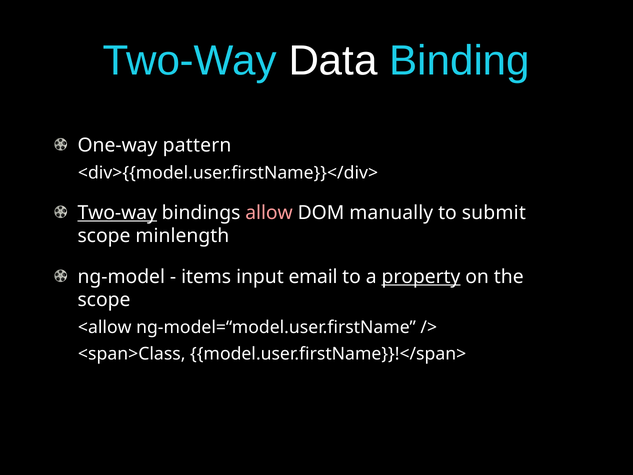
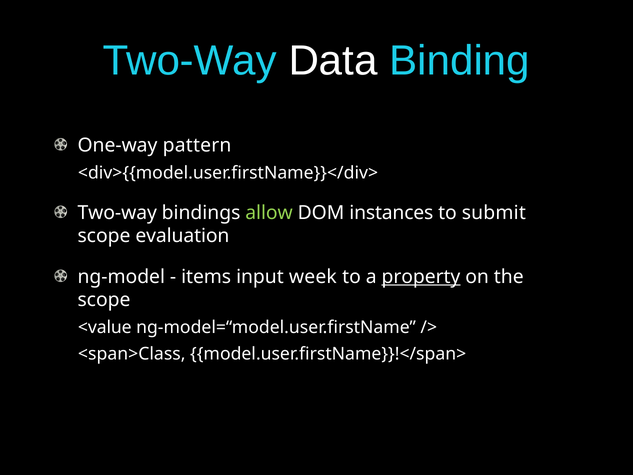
Two-way at (117, 213) underline: present -> none
allow colour: pink -> light green
manually: manually -> instances
minlength: minlength -> evaluation
email: email -> week
<allow: <allow -> <value
